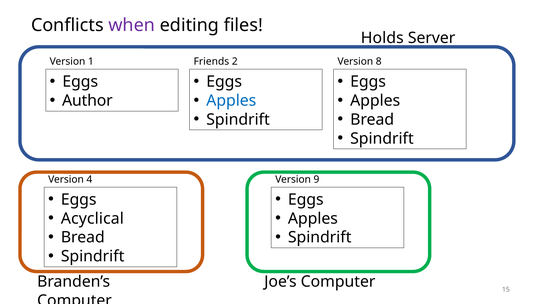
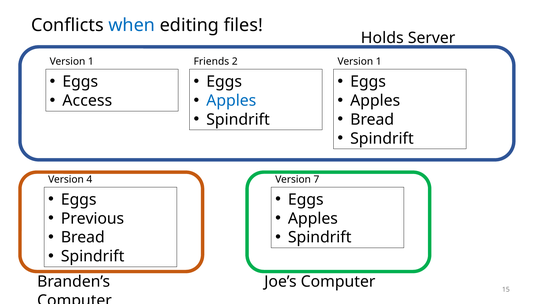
when colour: purple -> blue
8 at (379, 62): 8 -> 1
Author: Author -> Access
9: 9 -> 7
Acyclical: Acyclical -> Previous
